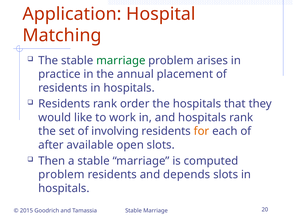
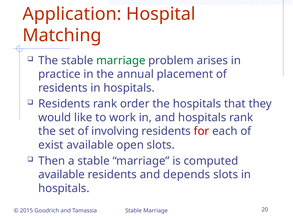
for colour: orange -> red
after: after -> exist
problem at (61, 174): problem -> available
